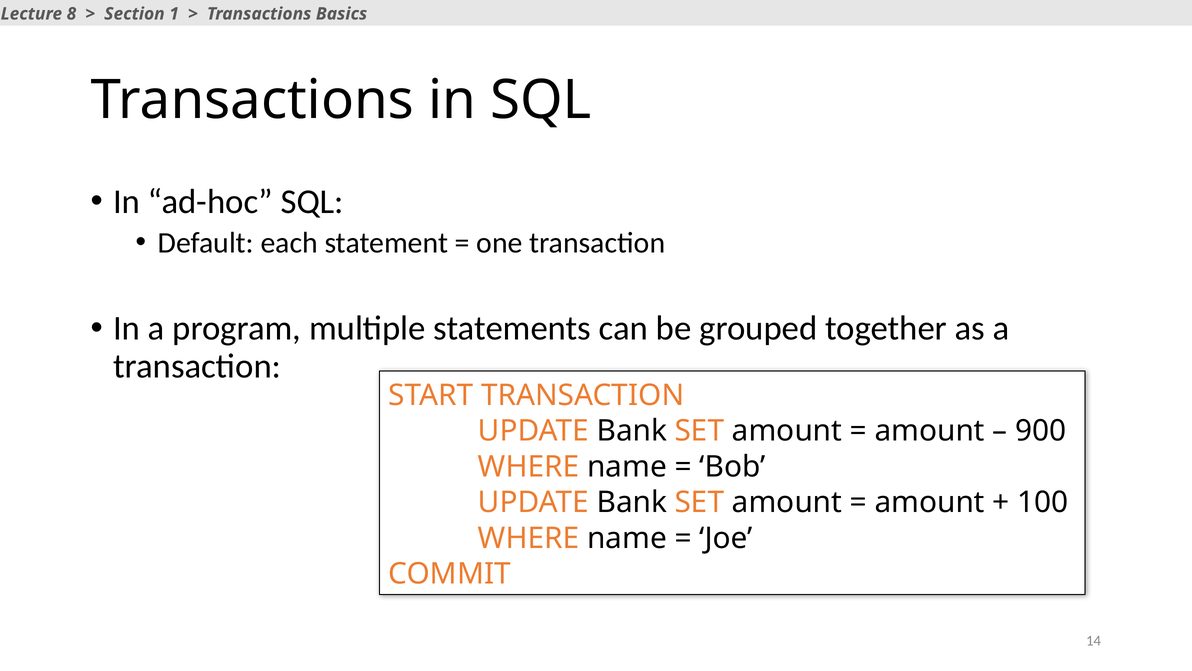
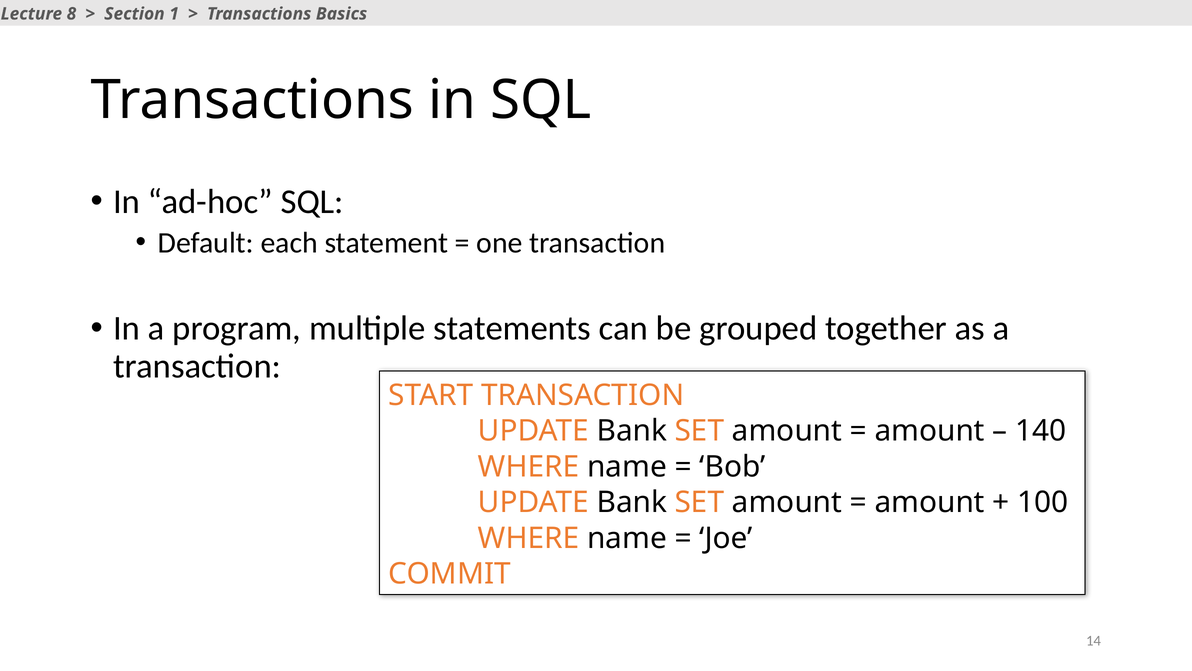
900: 900 -> 140
